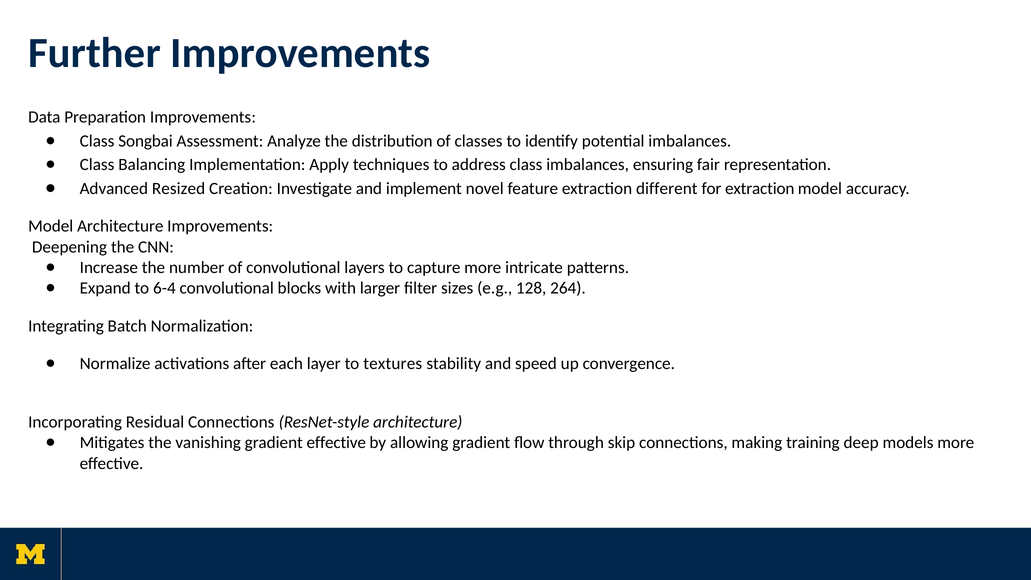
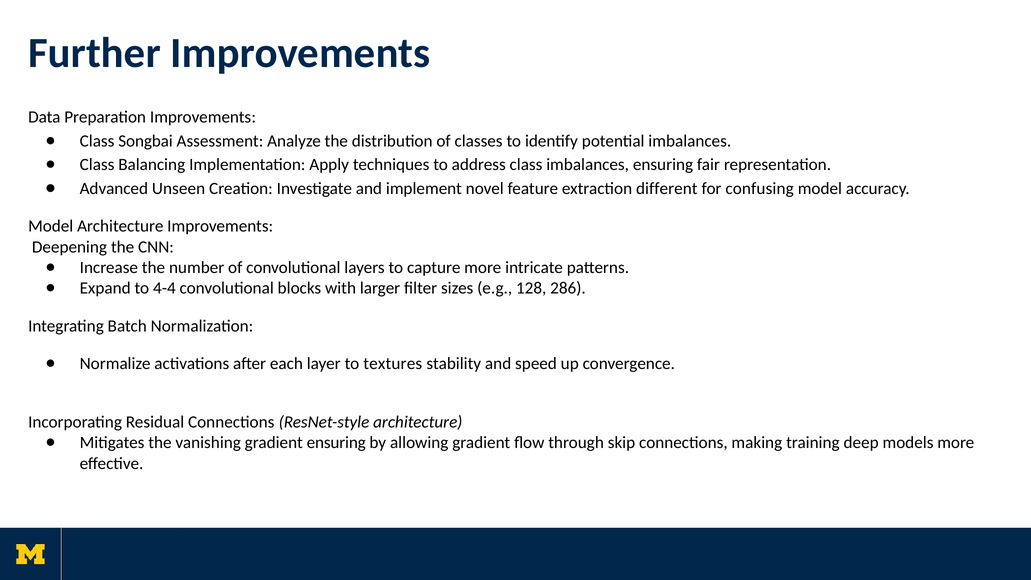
Resized: Resized -> Unseen
for extraction: extraction -> confusing
6-4: 6-4 -> 4-4
264: 264 -> 286
gradient effective: effective -> ensuring
